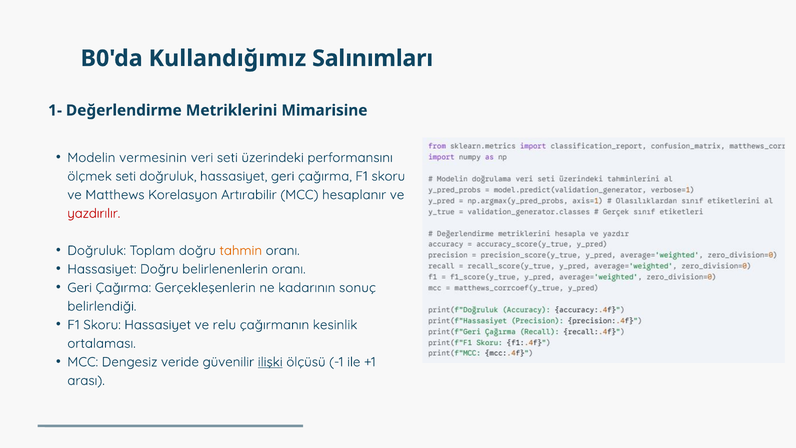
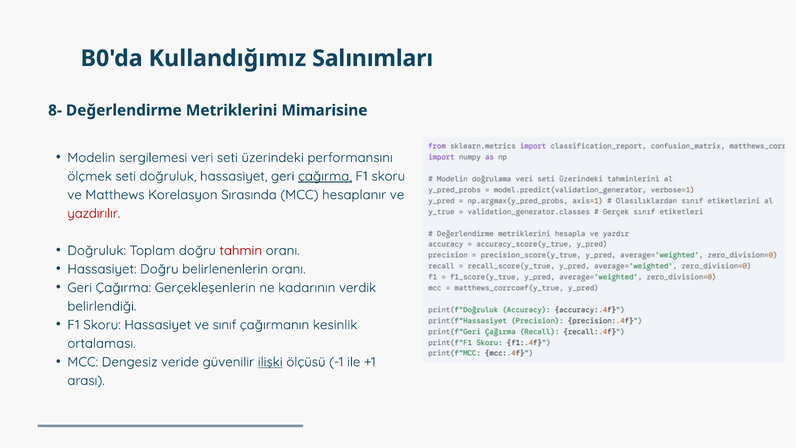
1-: 1- -> 8-
vermesinin: vermesinin -> sergilemesi
çağırma at (325, 176) underline: none -> present
Artırabilir: Artırabilir -> Sırasında
tahmin colour: orange -> red
sonuç: sonuç -> verdik
relu: relu -> sınıf
